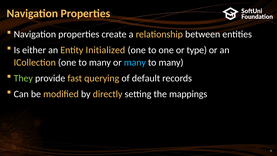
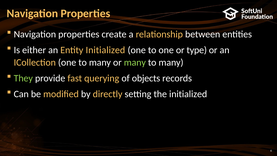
many at (135, 62) colour: light blue -> light green
default: default -> objects
the mappings: mappings -> initialized
